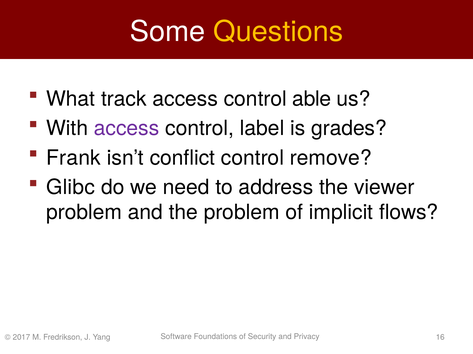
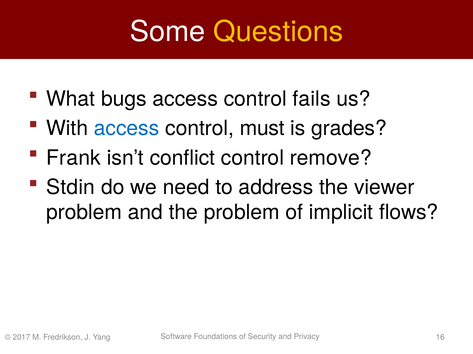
track: track -> bugs
able: able -> fails
access at (127, 129) colour: purple -> blue
label: label -> must
Glibc: Glibc -> Stdin
